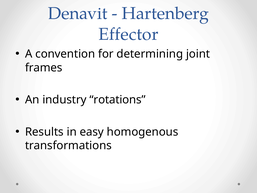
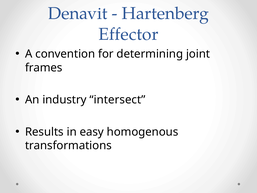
rotations: rotations -> intersect
